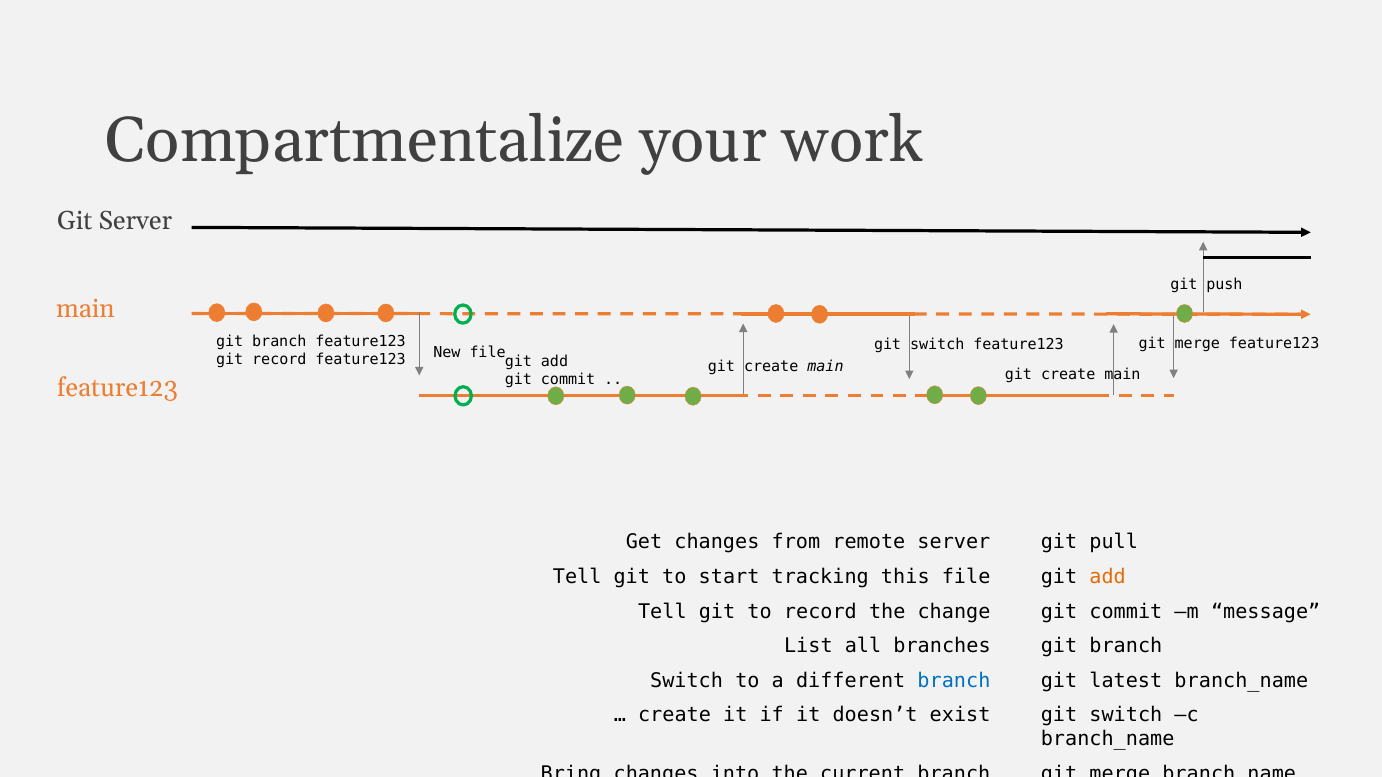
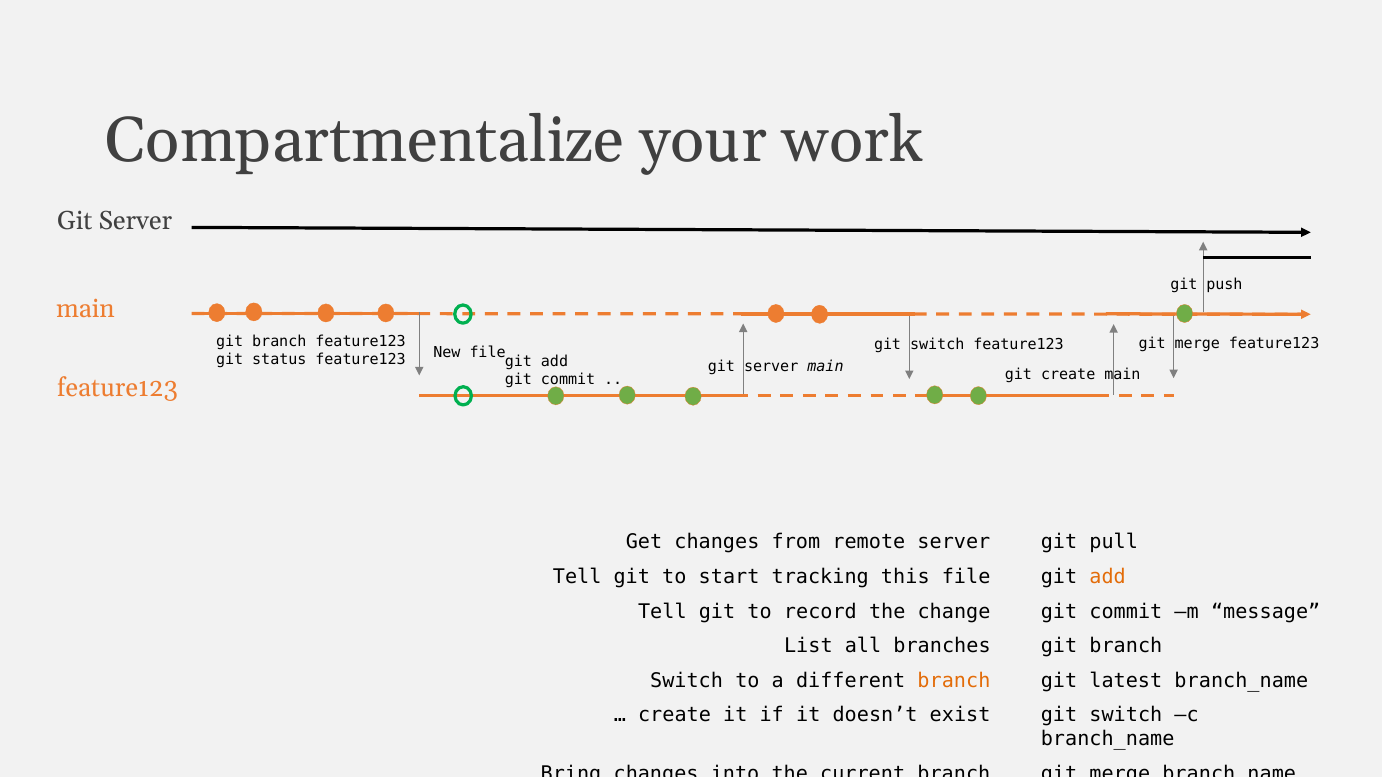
git record: record -> status
create at (771, 366): create -> server
branch at (954, 681) colour: blue -> orange
